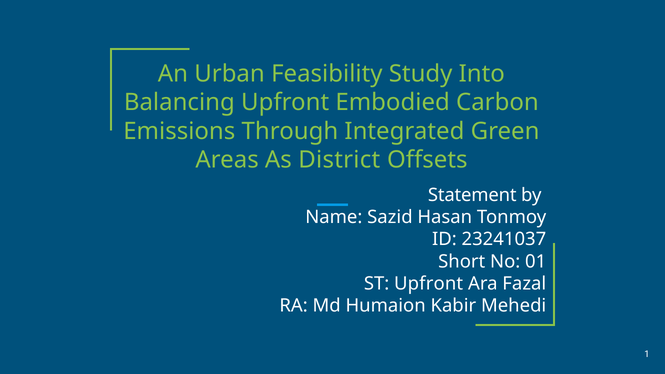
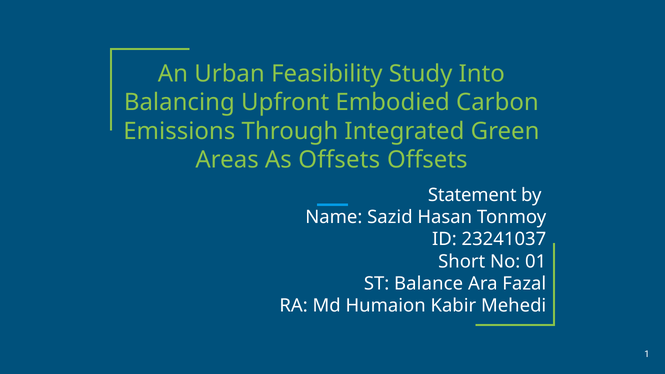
As District: District -> Offsets
ST Upfront: Upfront -> Balance
